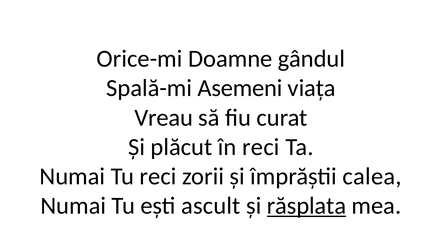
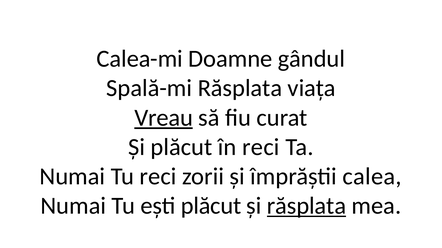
Orice-mi: Orice-mi -> Calea-mi
Spală-mi Asemeni: Asemeni -> Răsplata
Vreau underline: none -> present
ești ascult: ascult -> plăcut
